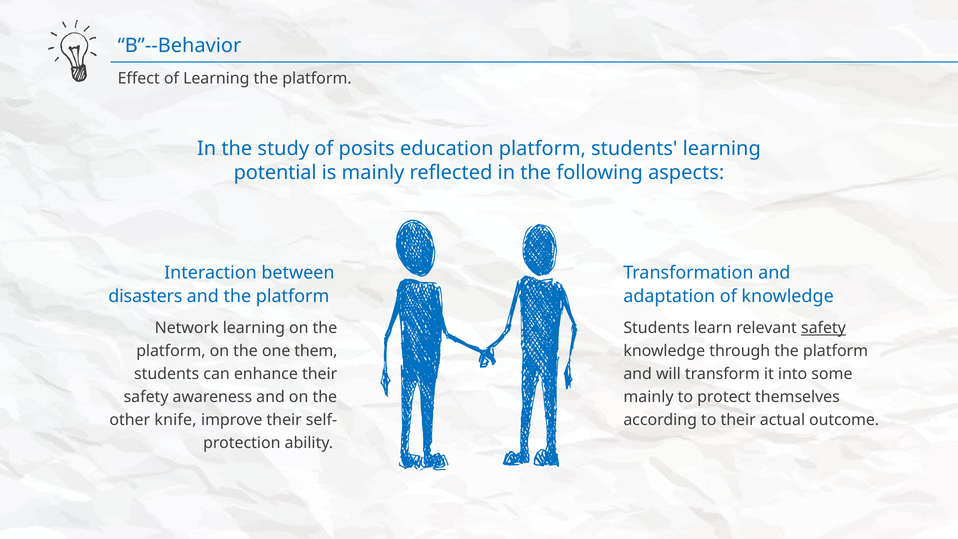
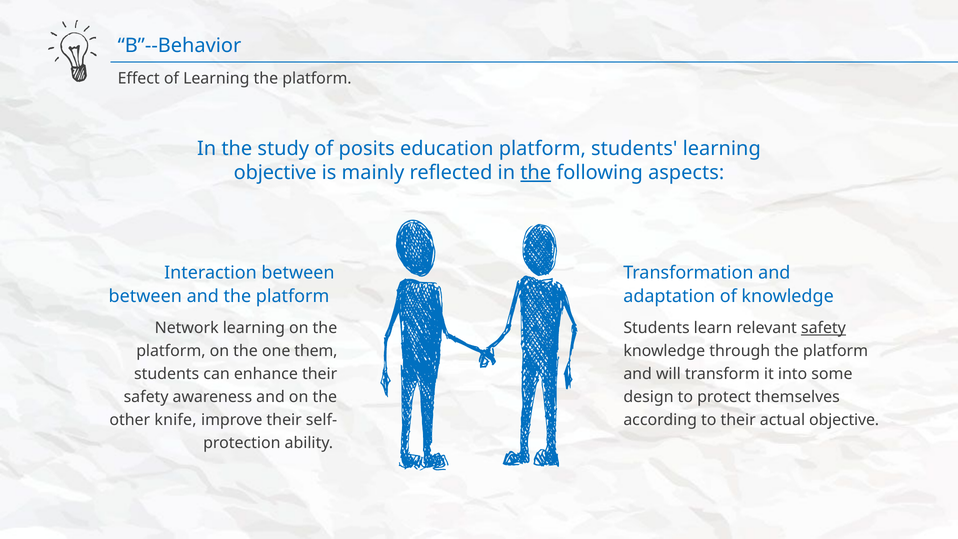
potential at (275, 173): potential -> objective
the at (536, 173) underline: none -> present
disasters at (145, 296): disasters -> between
mainly at (648, 397): mainly -> design
actual outcome: outcome -> objective
